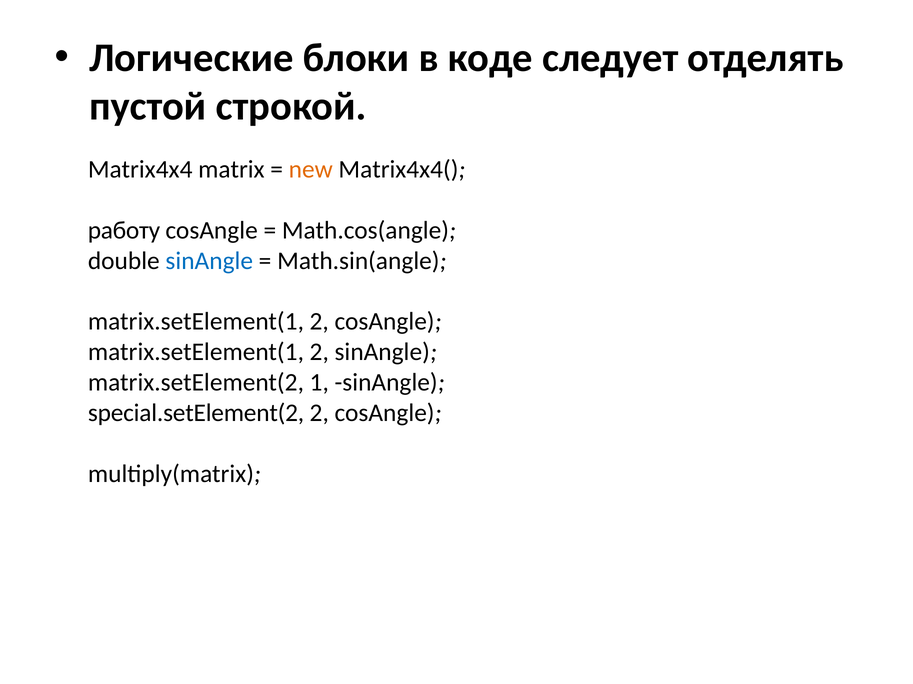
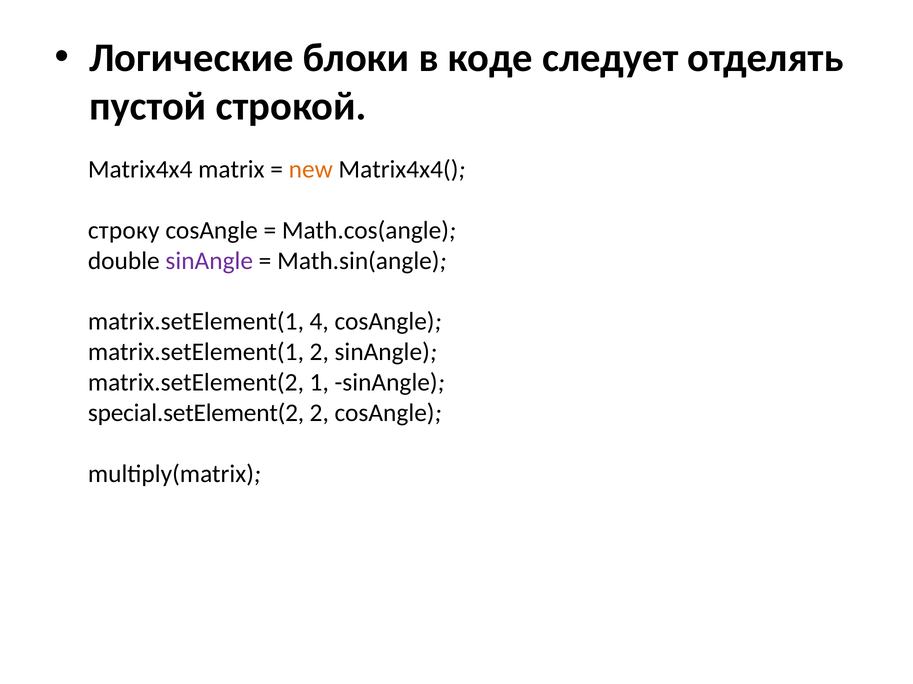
работу: работу -> строку
sinAngle at (209, 261) colour: blue -> purple
2 at (319, 322): 2 -> 4
